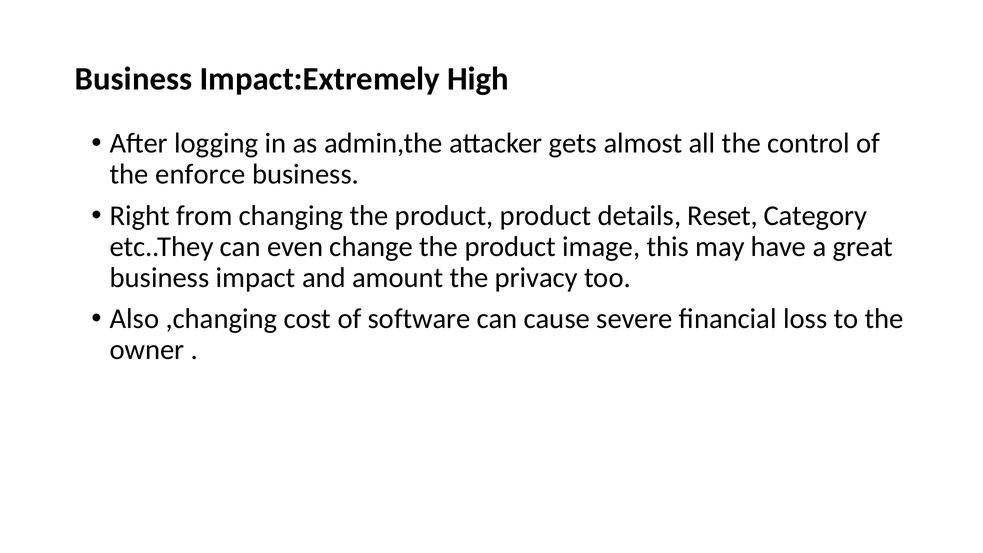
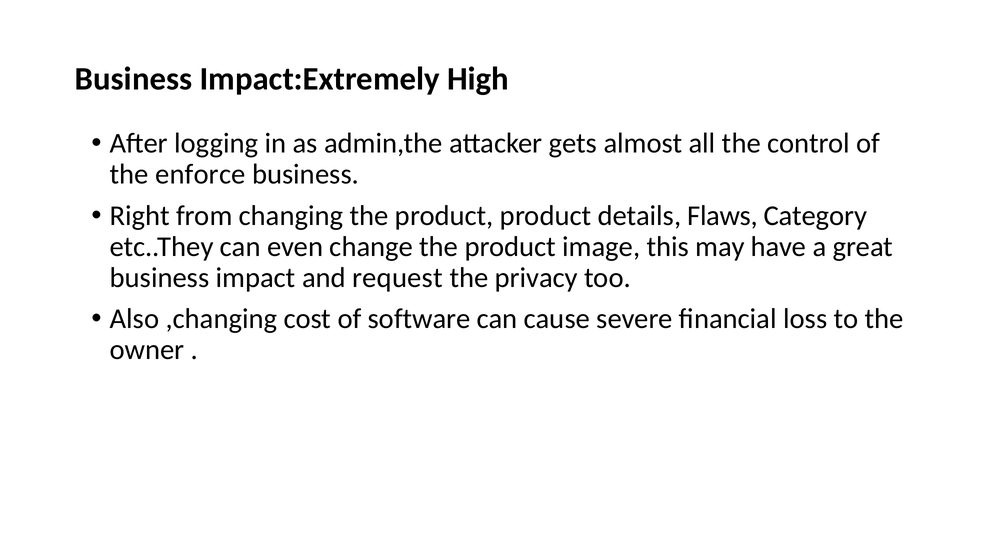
Reset: Reset -> Flaws
amount: amount -> request
